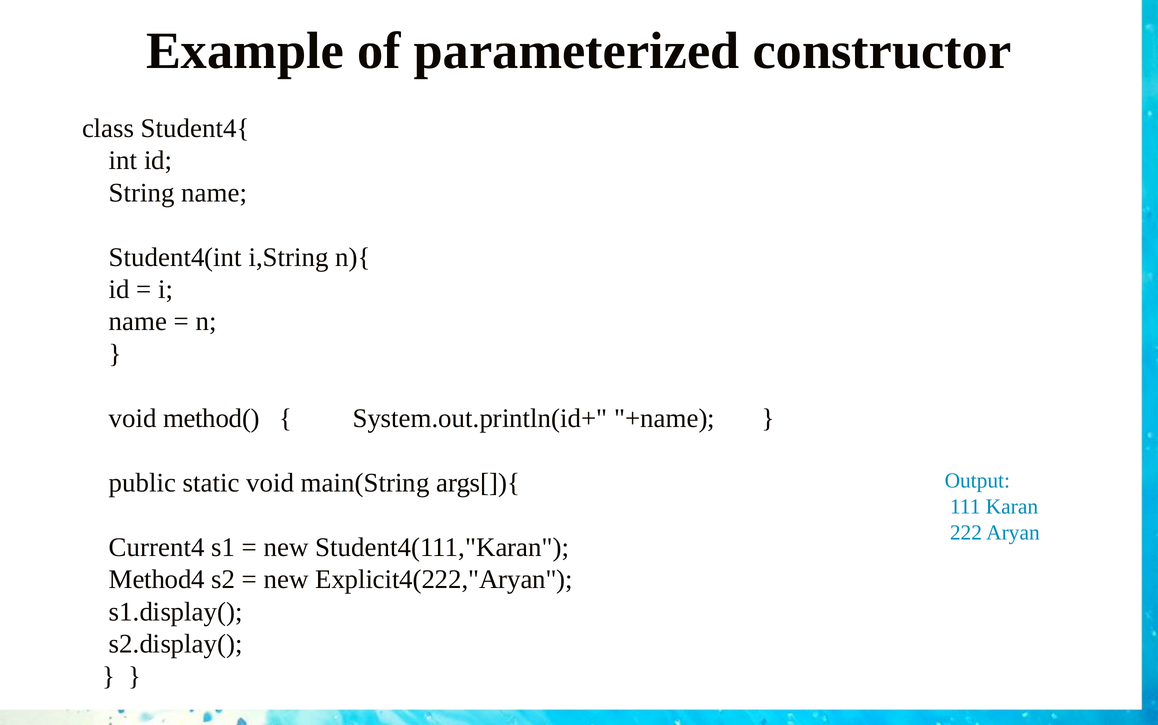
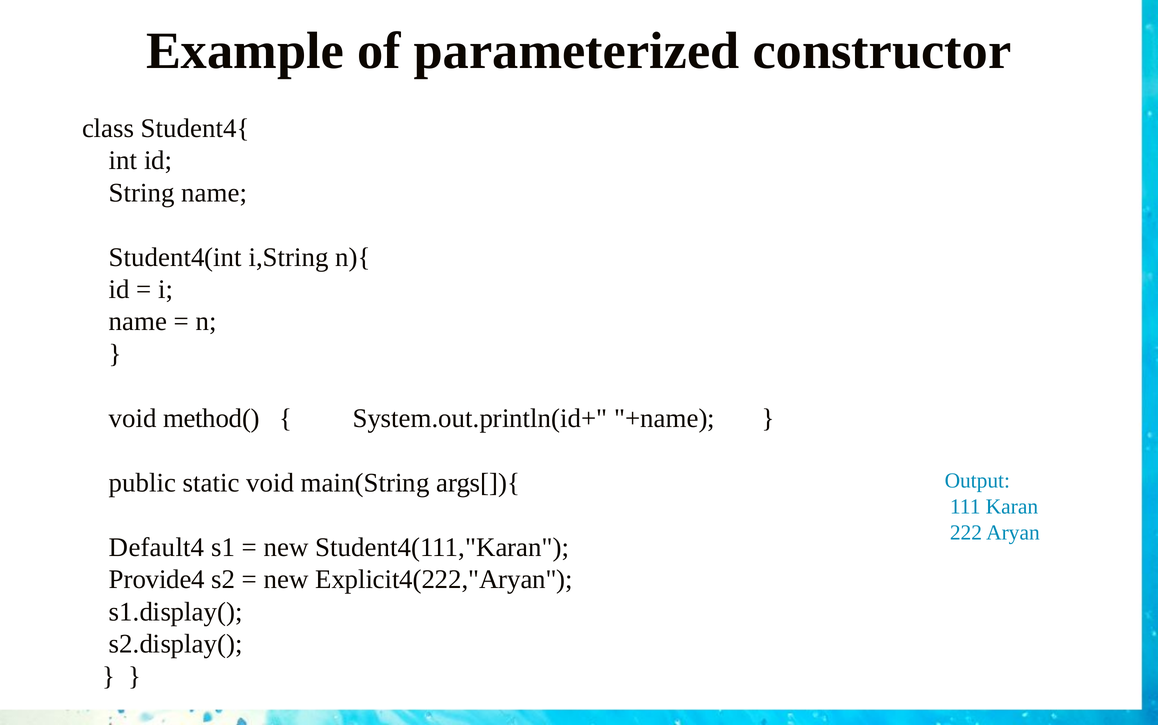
Current4: Current4 -> Default4
Method4: Method4 -> Provide4
